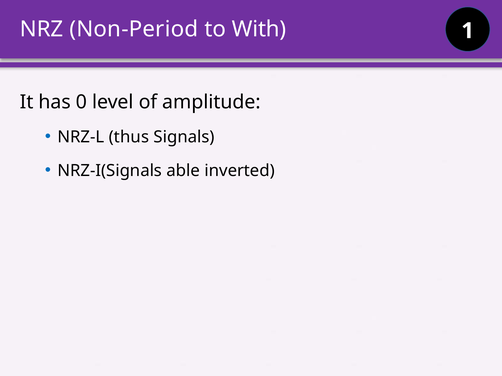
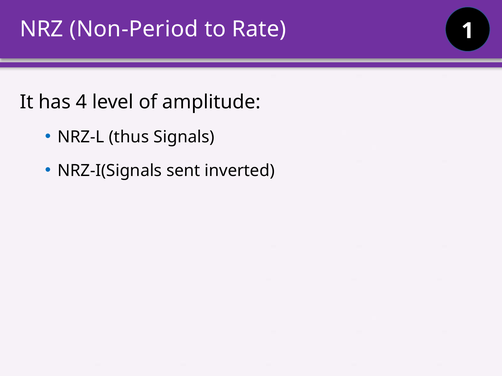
With: With -> Rate
0: 0 -> 4
able: able -> sent
